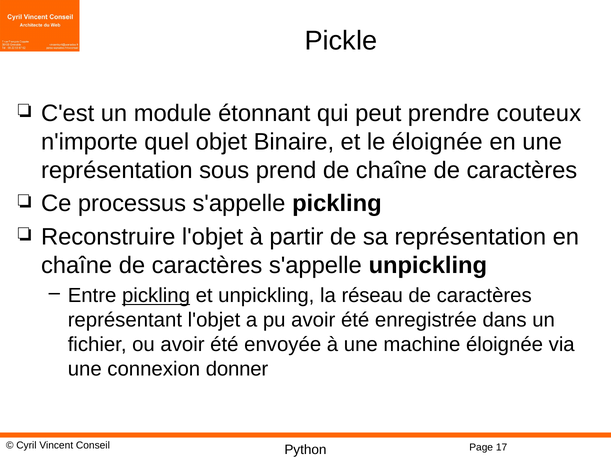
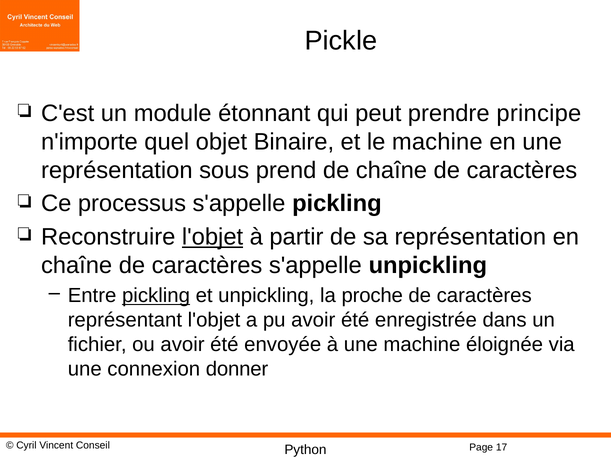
couteux: couteux -> principe
le éloignée: éloignée -> machine
l'objet at (213, 237) underline: none -> present
réseau: réseau -> proche
